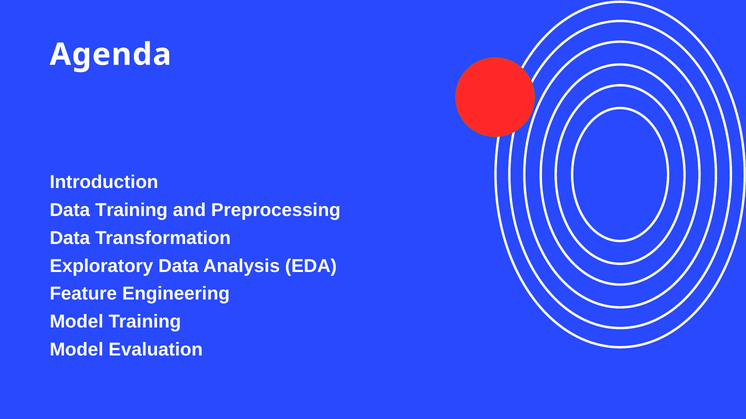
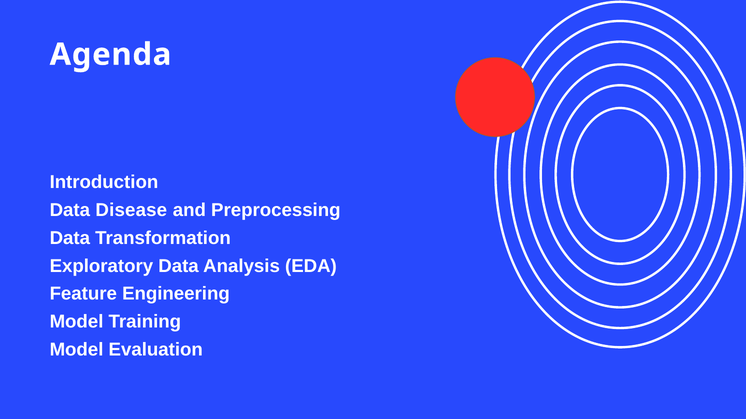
Data Training: Training -> Disease
